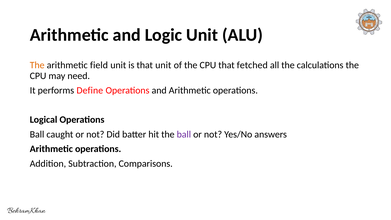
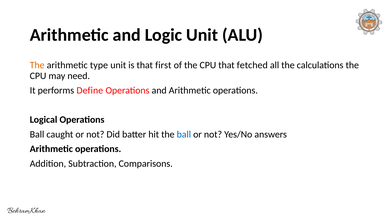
field: field -> type
that unit: unit -> first
ball at (184, 134) colour: purple -> blue
